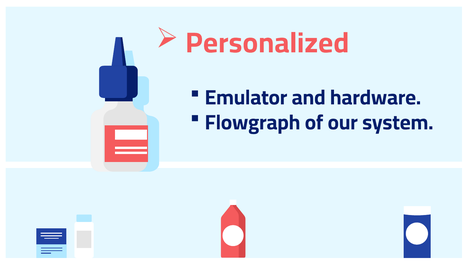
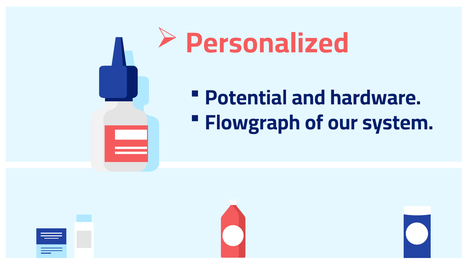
Emulator: Emulator -> Potential
